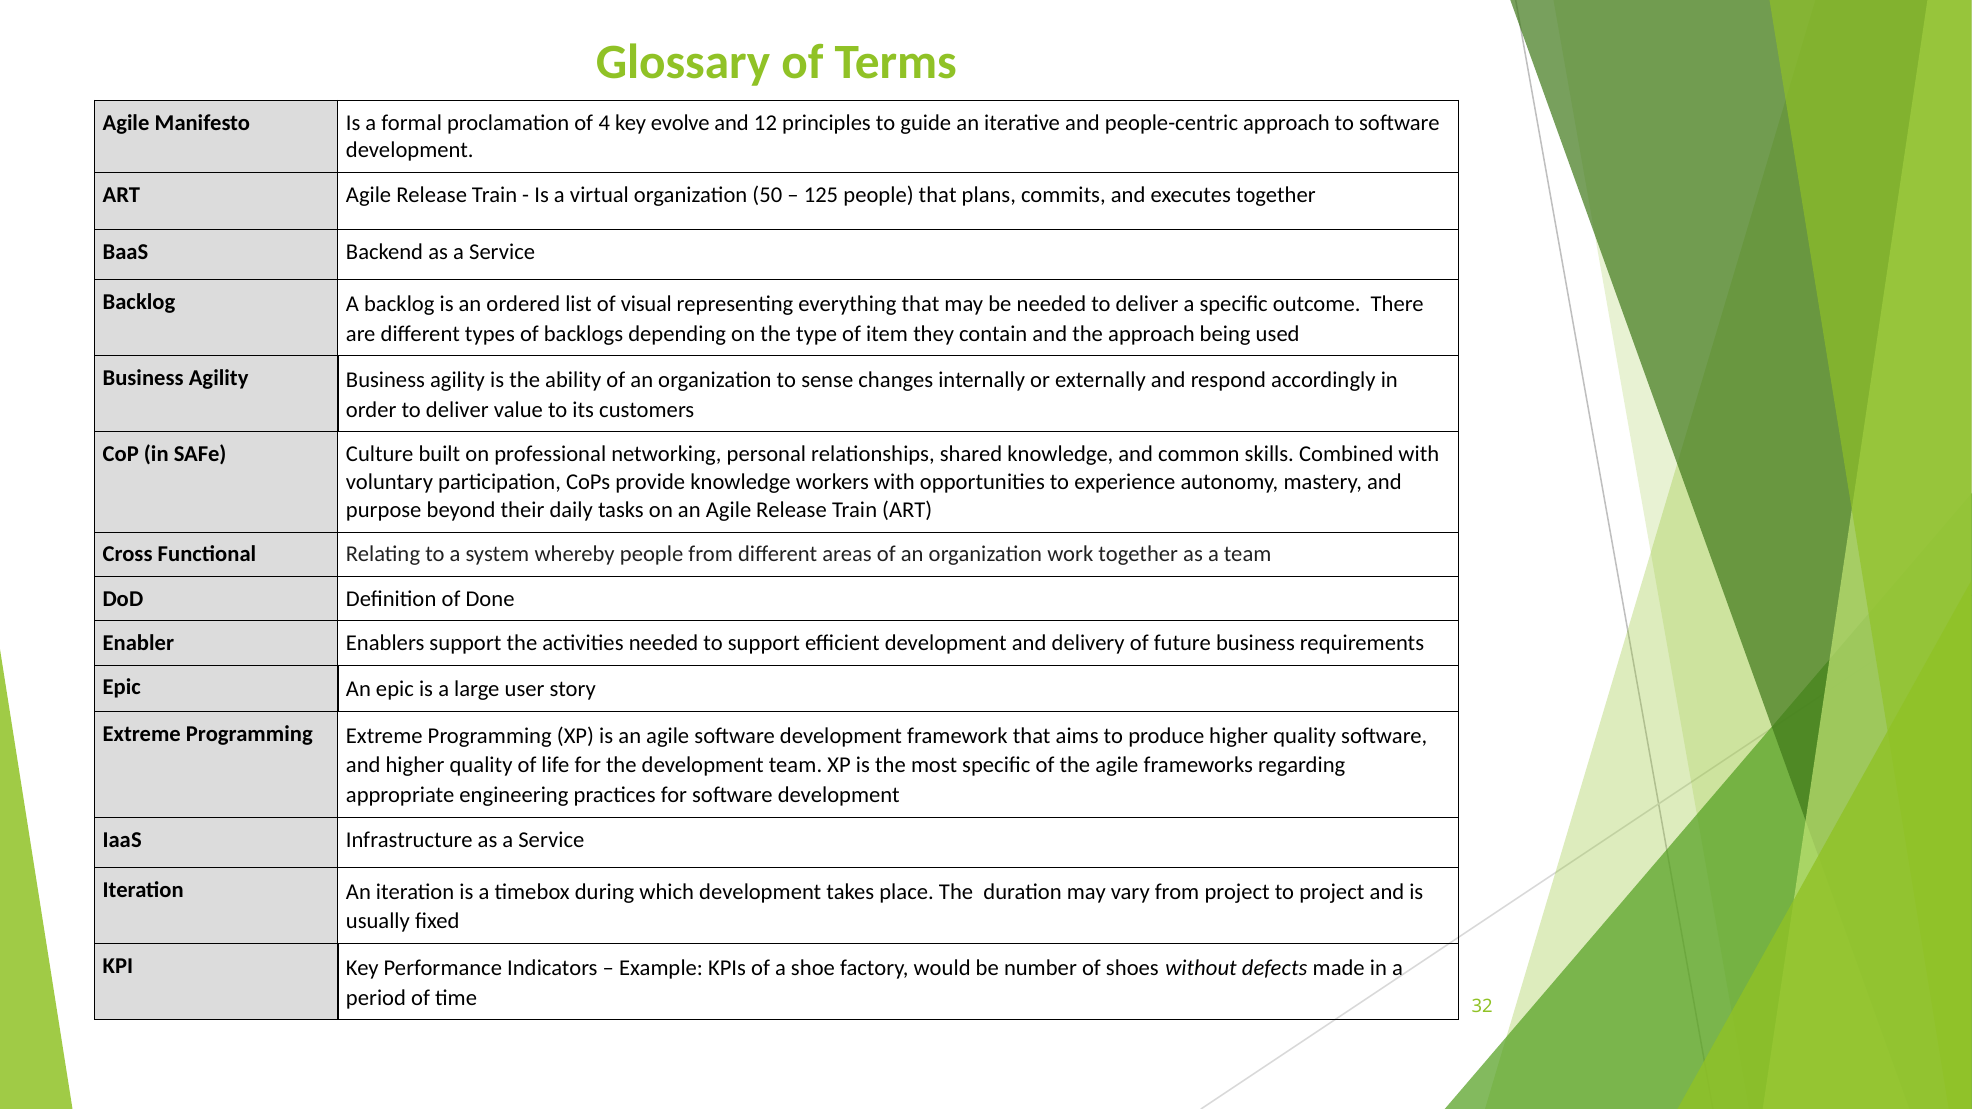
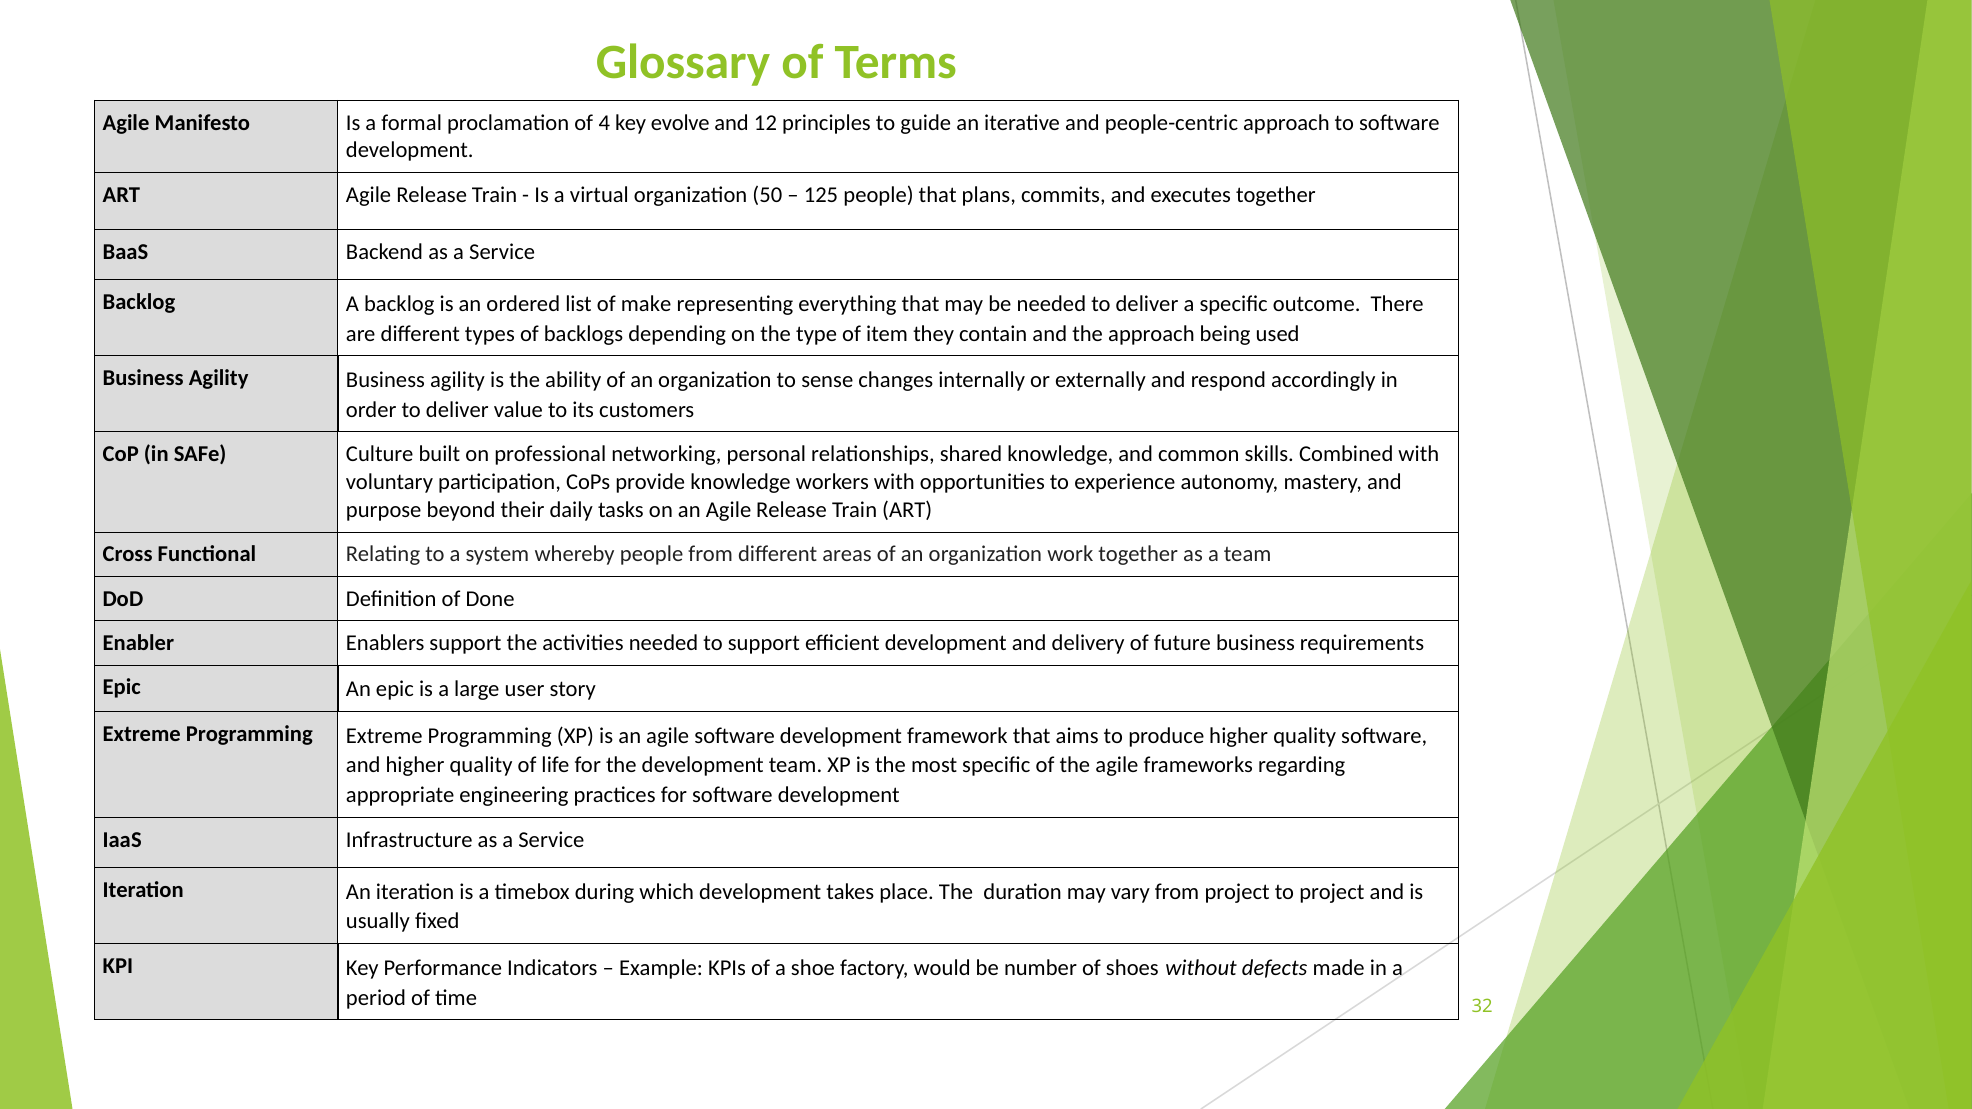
visual: visual -> make
